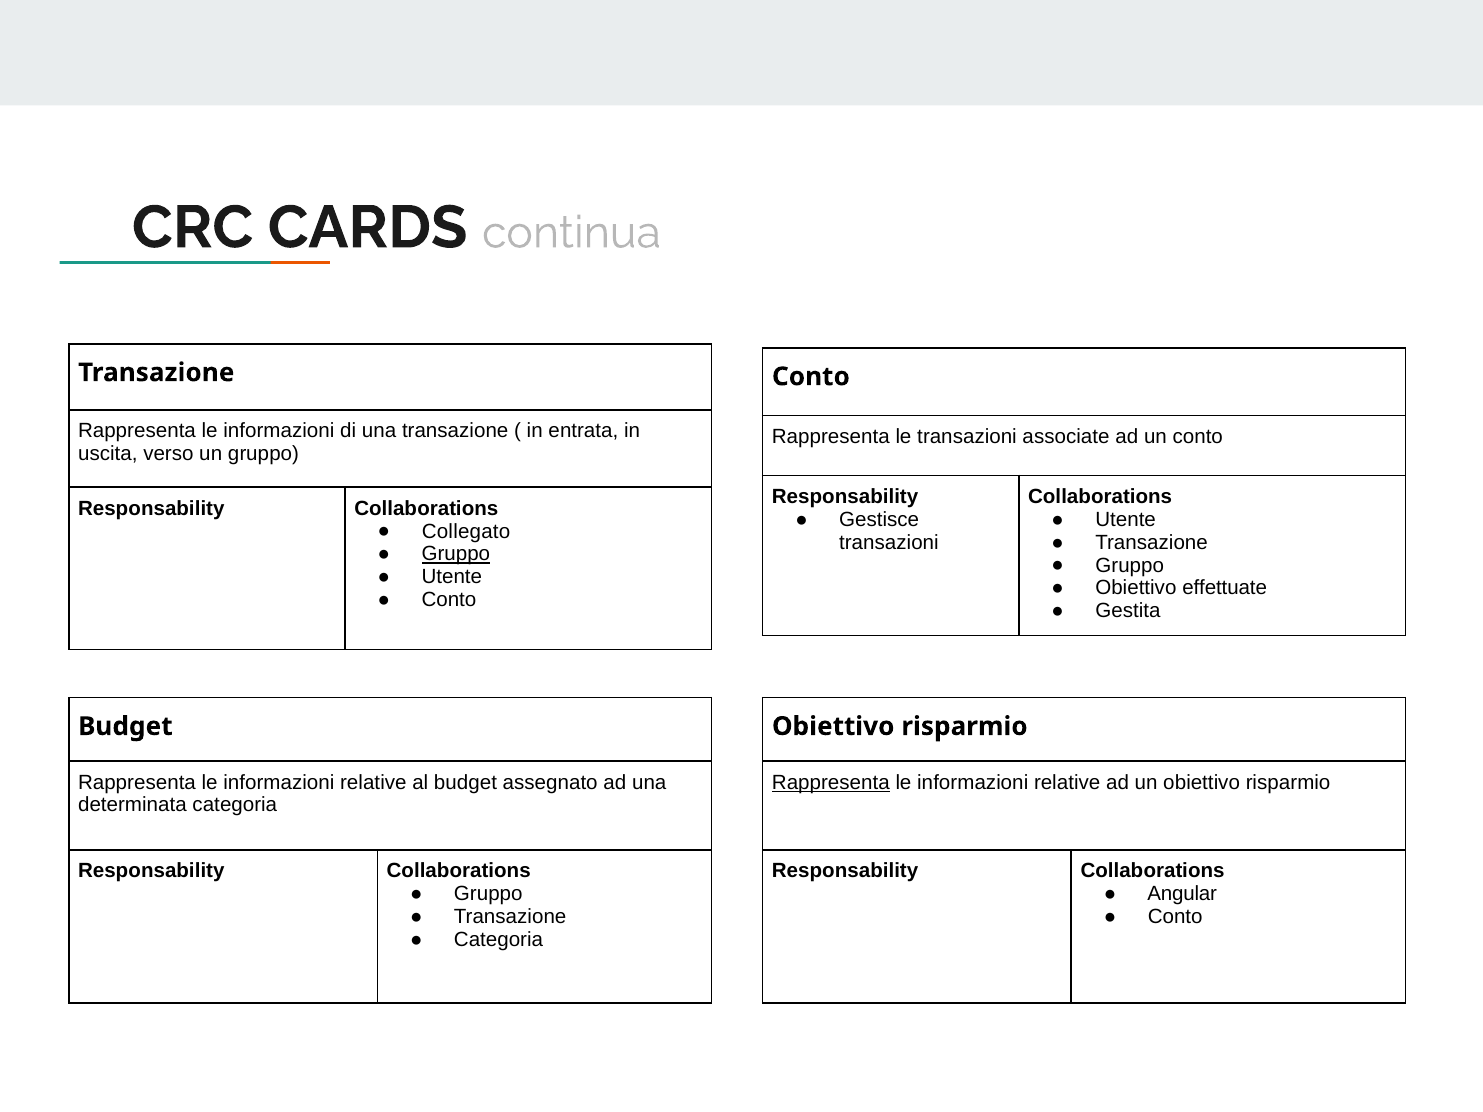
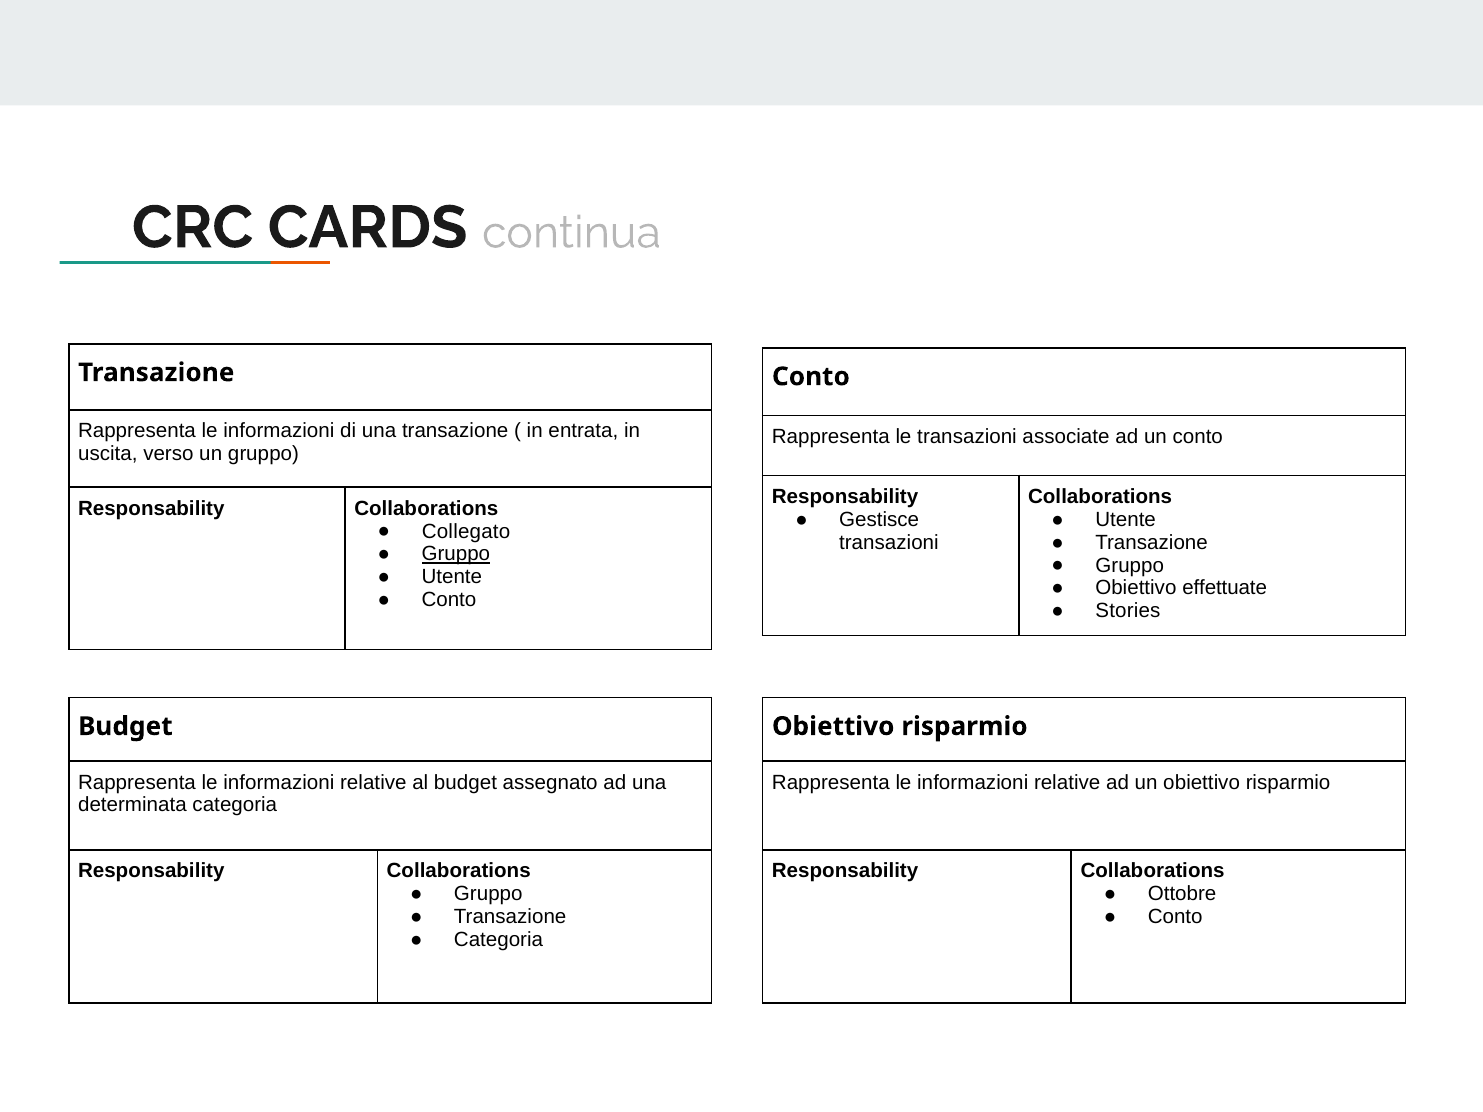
Gestita: Gestita -> Stories
Rappresenta at (831, 782) underline: present -> none
Angular: Angular -> Ottobre
